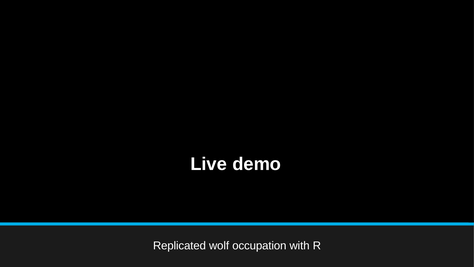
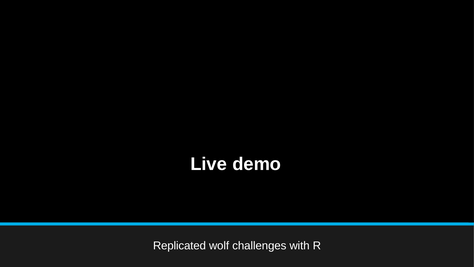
occupation: occupation -> challenges
